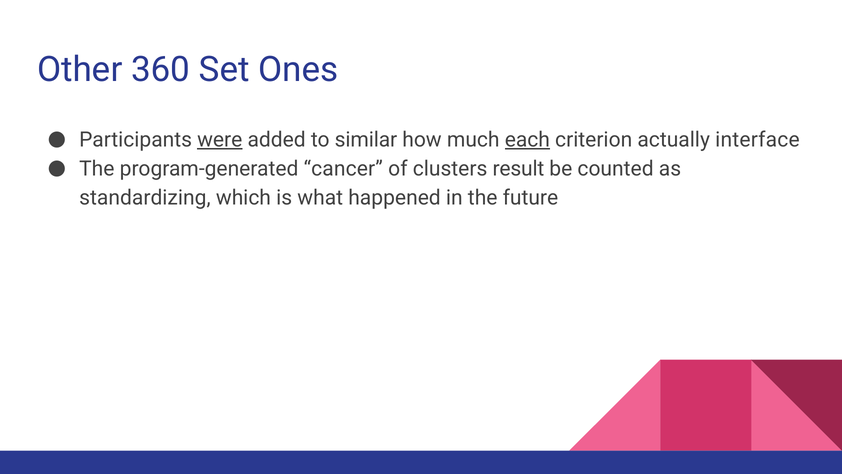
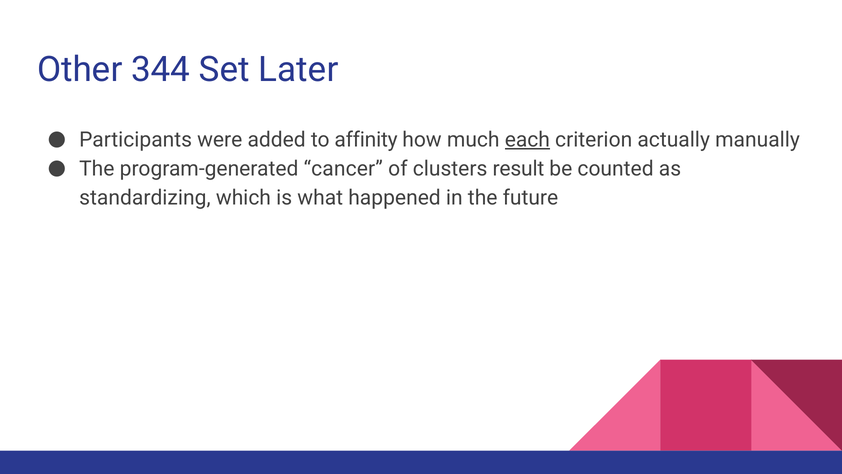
360: 360 -> 344
Ones: Ones -> Later
were underline: present -> none
similar: similar -> affinity
interface: interface -> manually
